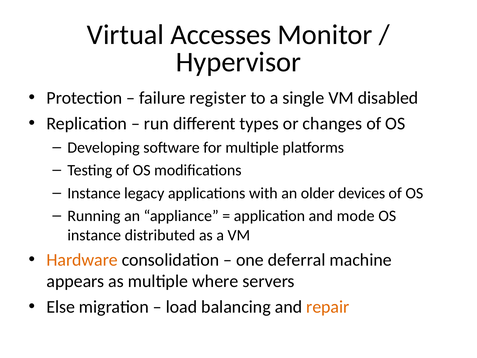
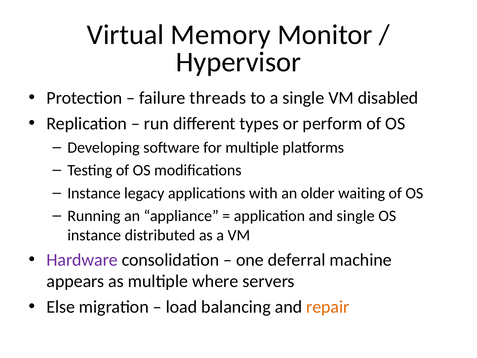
Accesses: Accesses -> Memory
register: register -> threads
changes: changes -> perform
devices: devices -> waiting
and mode: mode -> single
Hardware colour: orange -> purple
